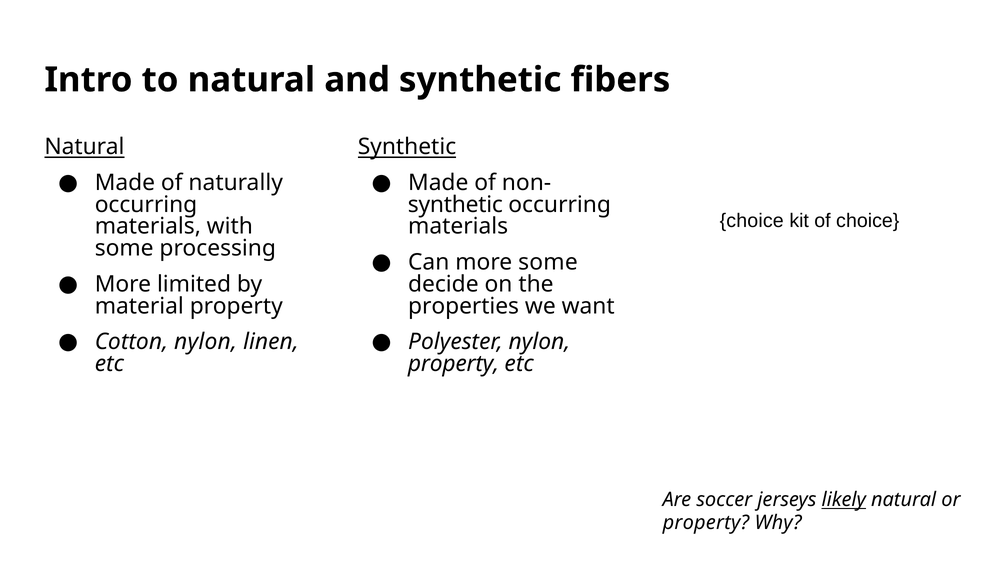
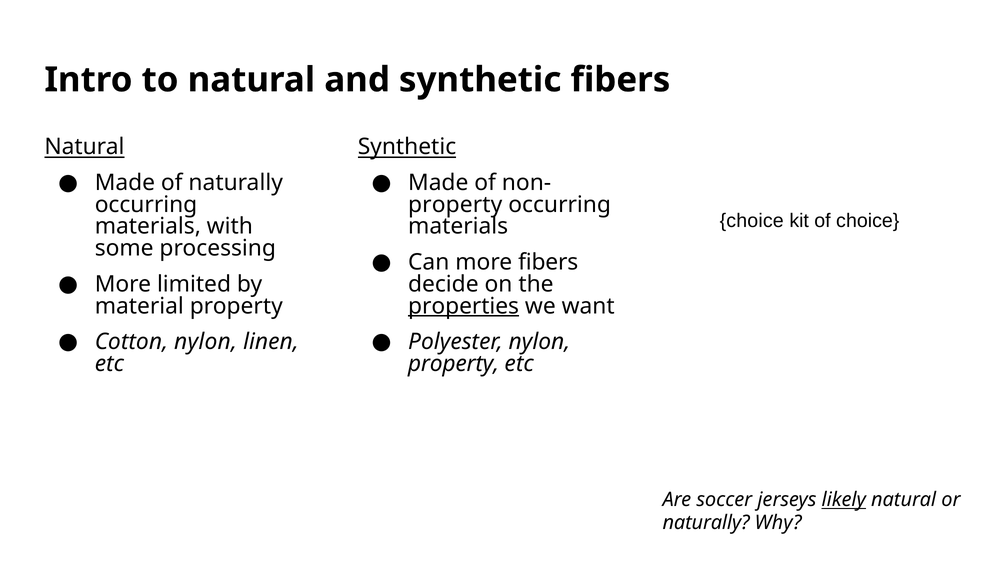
synthetic at (455, 205): synthetic -> property
more some: some -> fibers
properties underline: none -> present
property at (706, 523): property -> naturally
